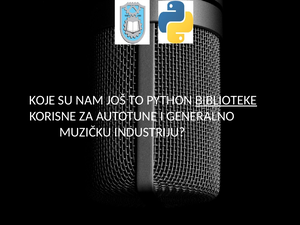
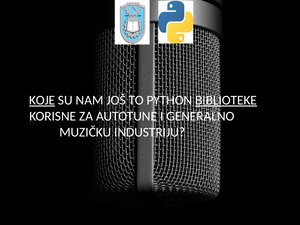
KOJE underline: none -> present
